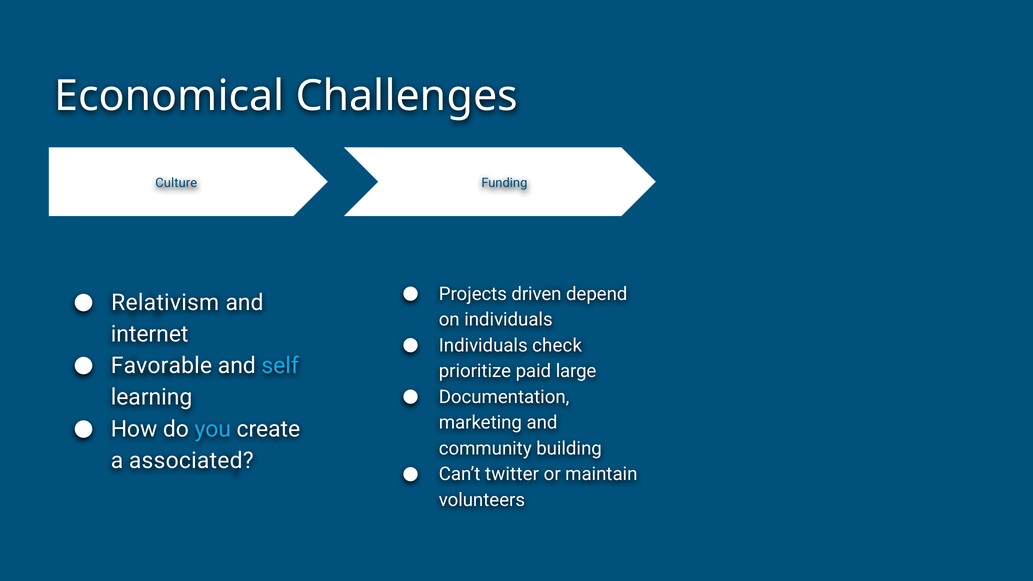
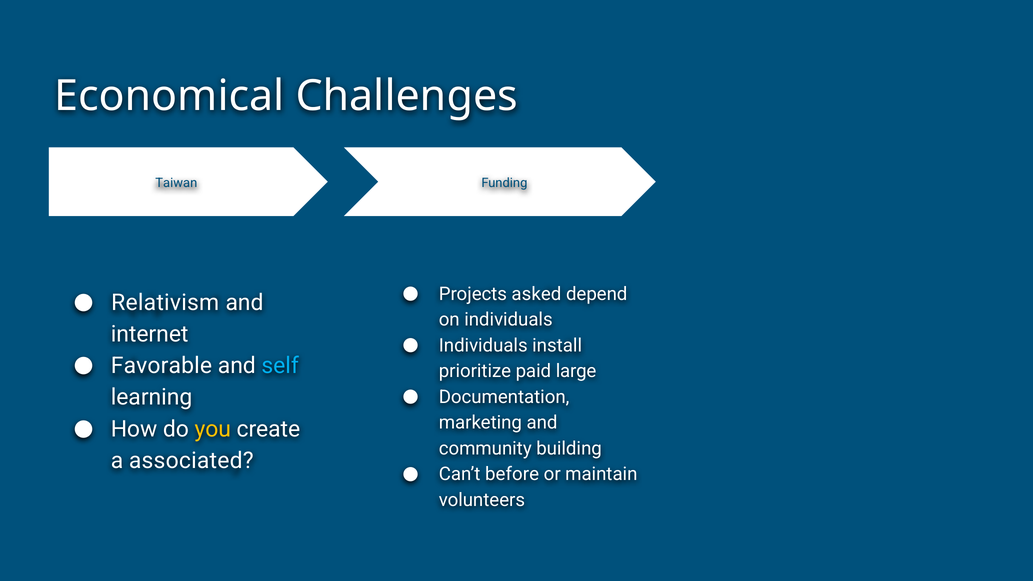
Culture: Culture -> Taiwan
driven: driven -> asked
check: check -> install
you colour: light blue -> yellow
twitter: twitter -> before
